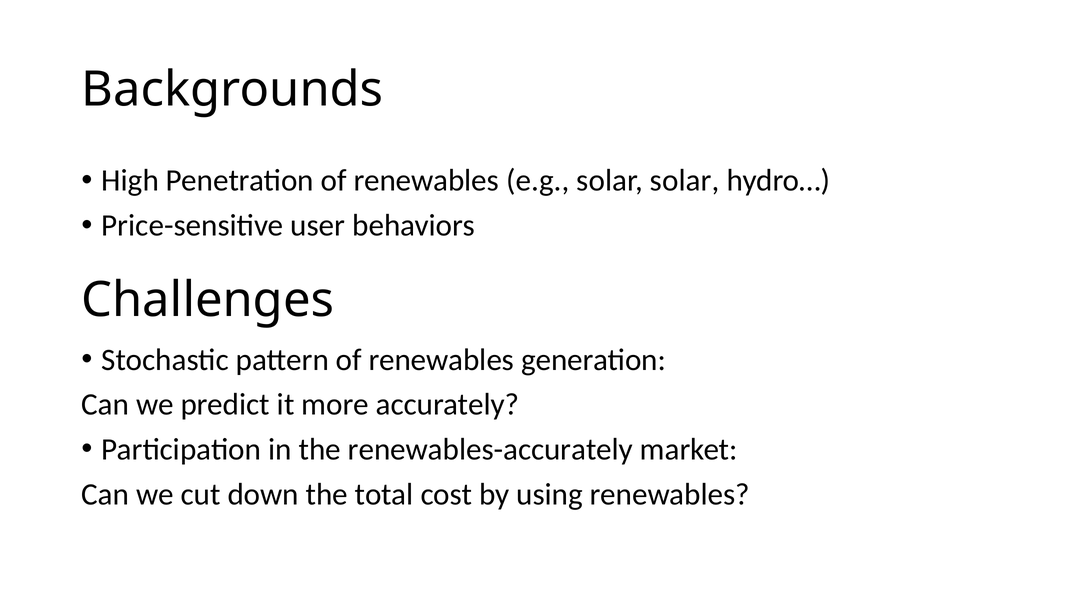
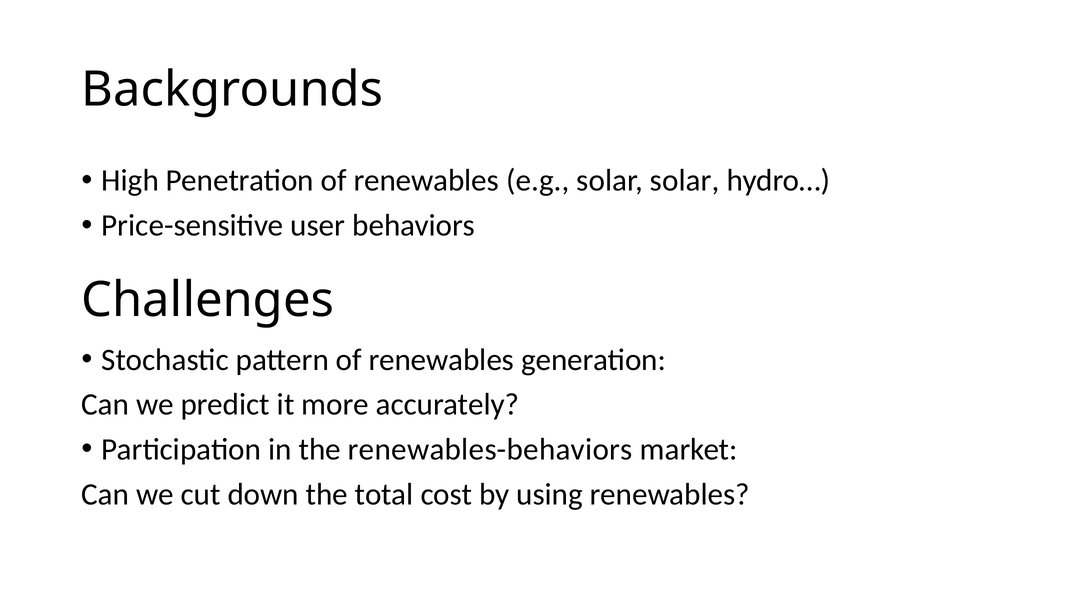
renewables-accurately: renewables-accurately -> renewables-behaviors
